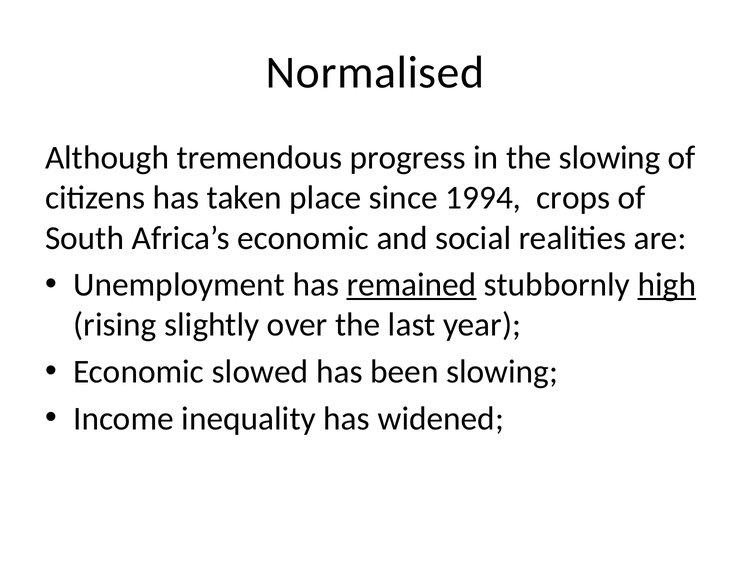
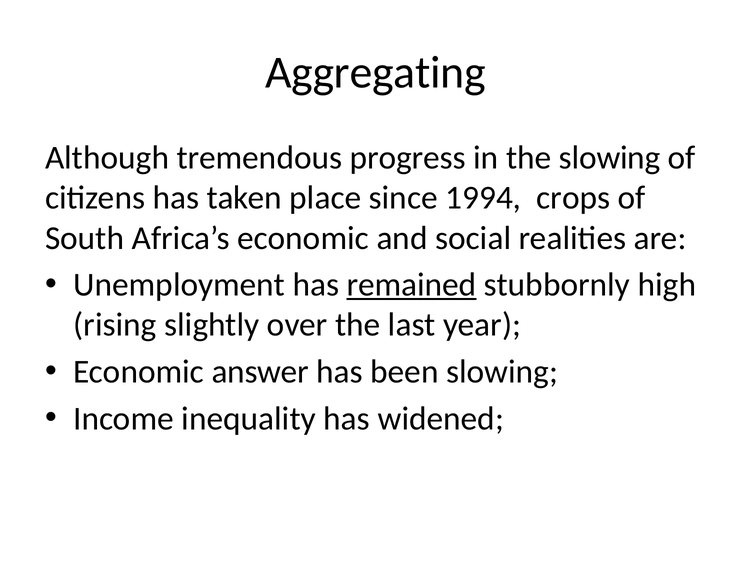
Normalised: Normalised -> Aggregating
high underline: present -> none
slowed: slowed -> answer
